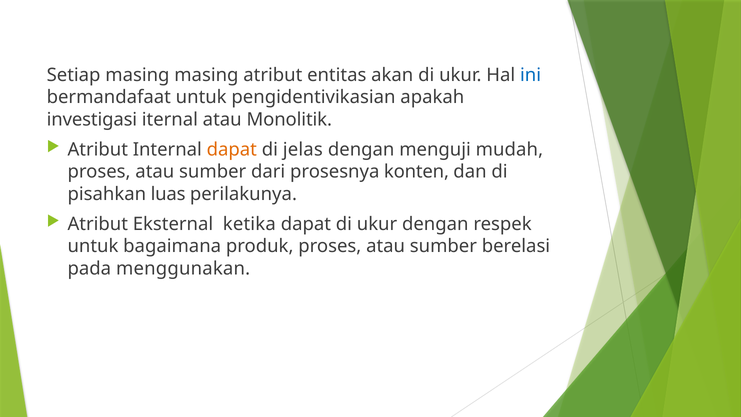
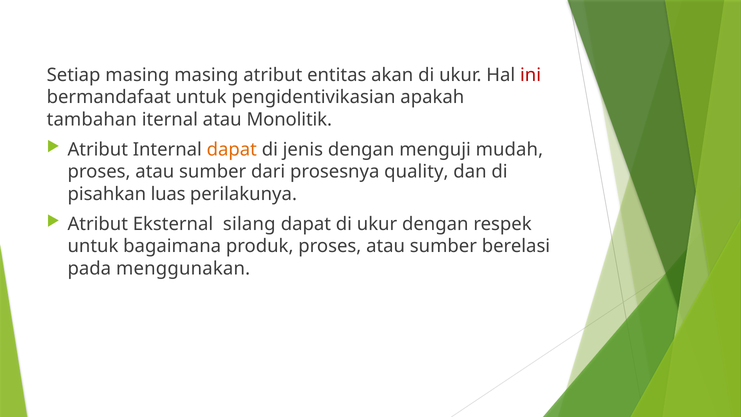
ini colour: blue -> red
investigasi: investigasi -> tambahan
jelas: jelas -> jenis
konten: konten -> quality
ketika: ketika -> silang
